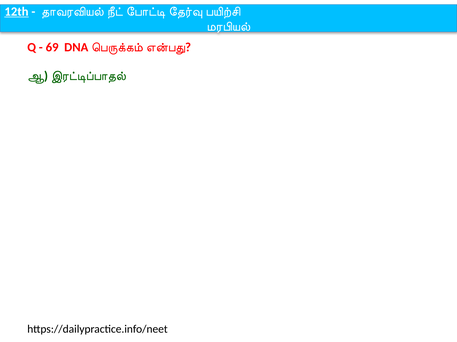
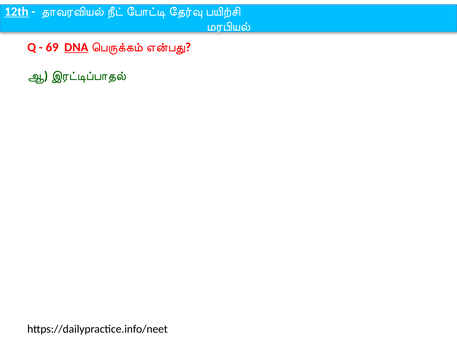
DNA underline: none -> present
